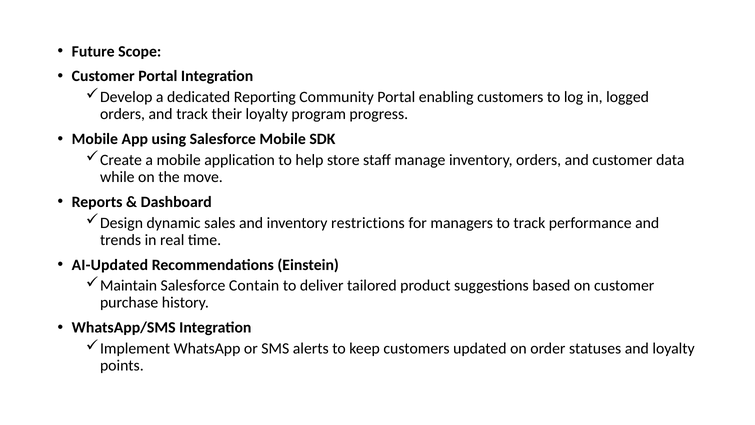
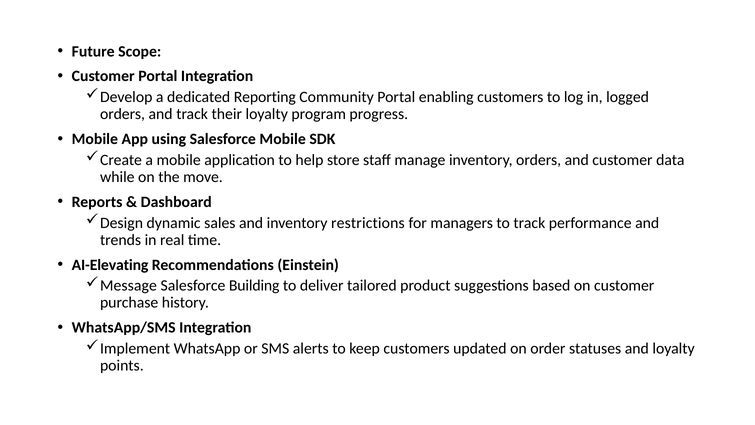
AI-Updated: AI-Updated -> AI-Elevating
Maintain: Maintain -> Message
Contain: Contain -> Building
